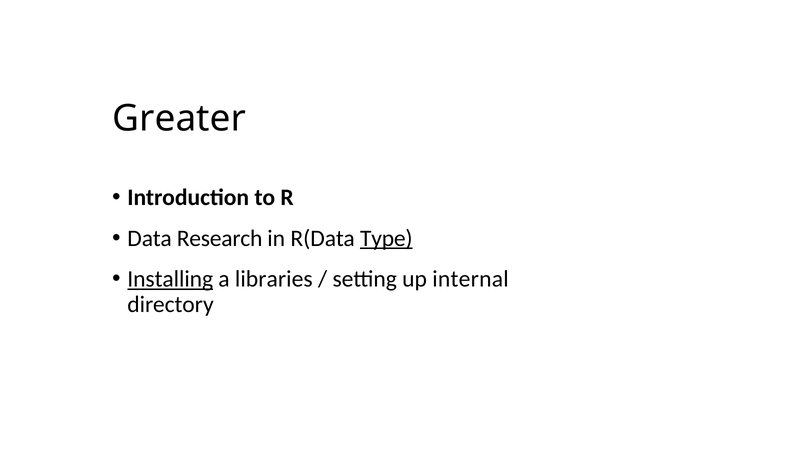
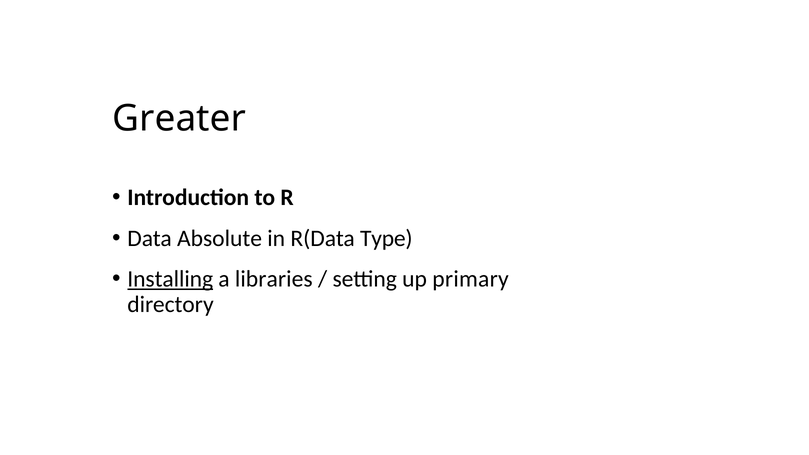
Research: Research -> Absolute
Type underline: present -> none
internal: internal -> primary
